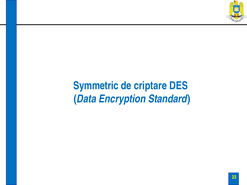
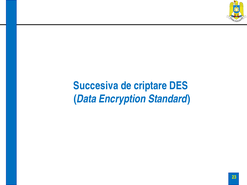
Symmetric: Symmetric -> Succesiva
